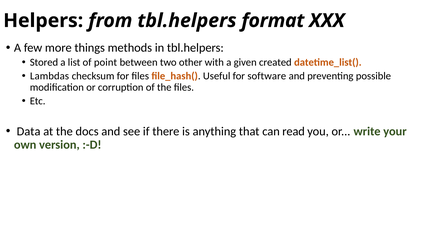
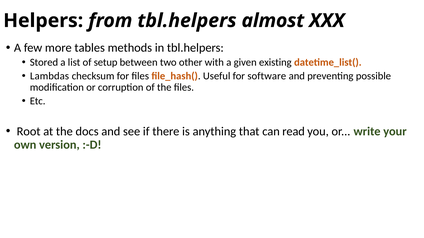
format: format -> almost
things: things -> tables
point: point -> setup
created: created -> existing
Data: Data -> Root
